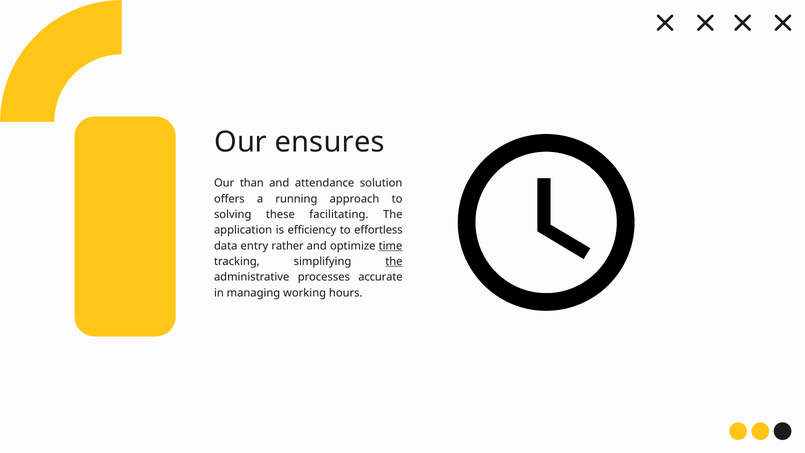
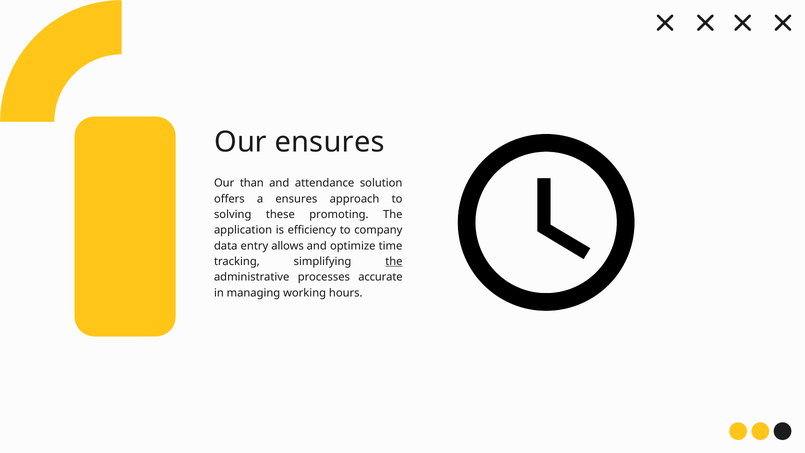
a running: running -> ensures
facilitating: facilitating -> promoting
effortless: effortless -> company
rather: rather -> allows
time underline: present -> none
